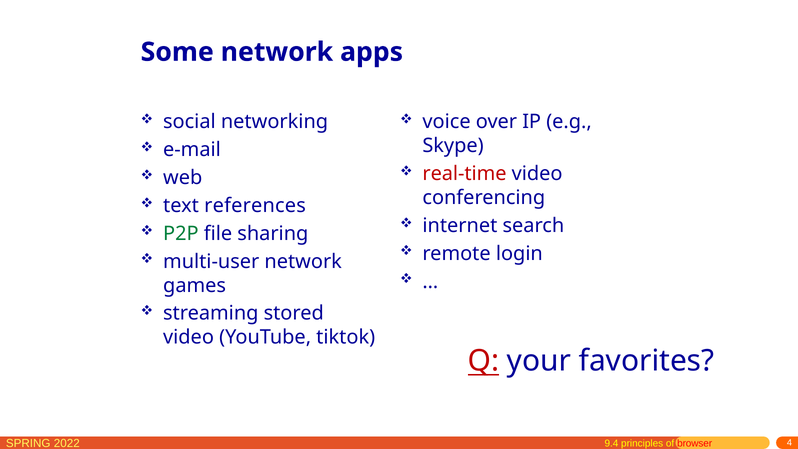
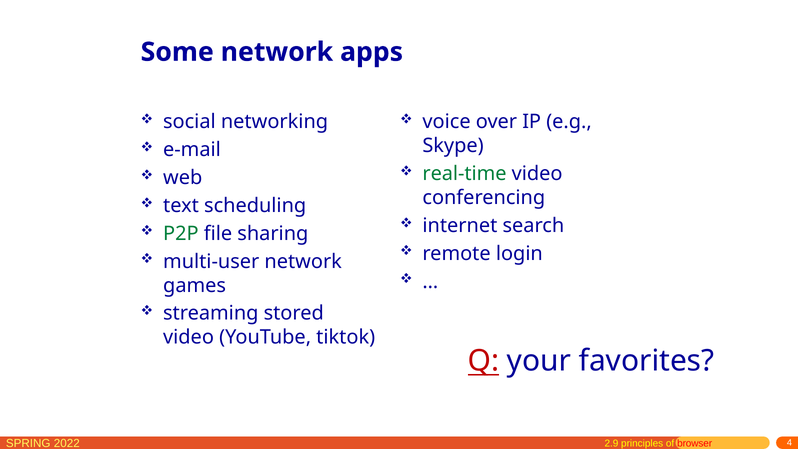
real-time colour: red -> green
references: references -> scheduling
9.4: 9.4 -> 2.9
